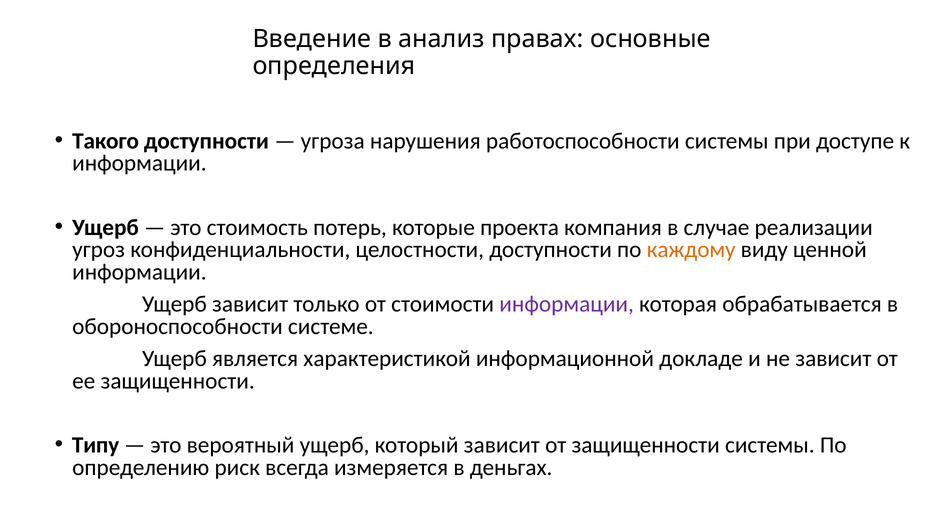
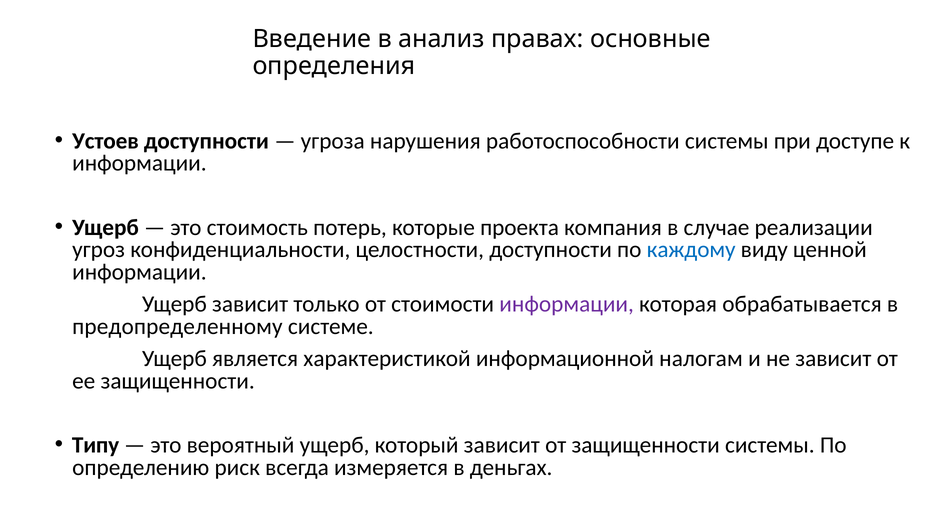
Такого: Такого -> Устоев
каждому colour: orange -> blue
обороноспособности: обороноспособности -> предопределенному
докладе: докладе -> налогам
